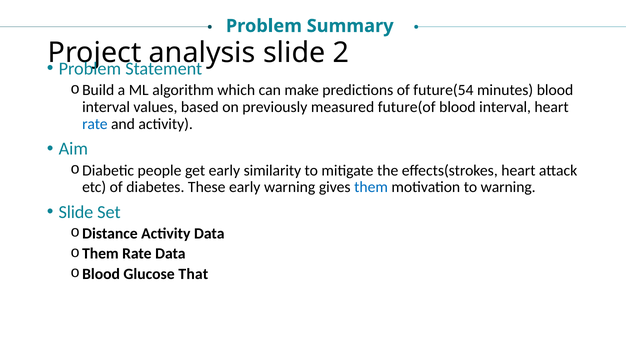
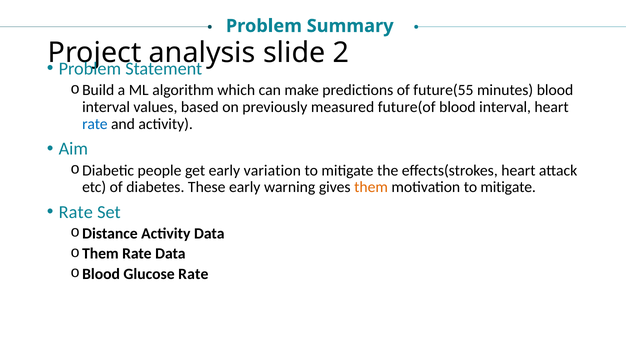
future(54: future(54 -> future(55
similarity: similarity -> variation
them at (371, 187) colour: blue -> orange
motivation to warning: warning -> mitigate
Slide at (76, 212): Slide -> Rate
Glucose That: That -> Rate
